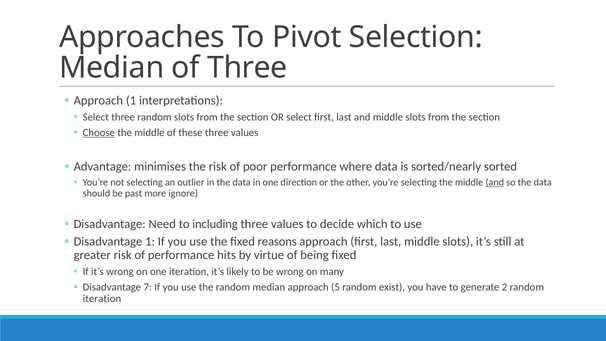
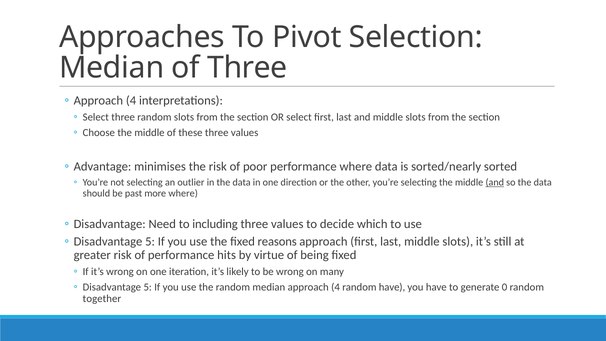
1 at (131, 101): 1 -> 4
Choose underline: present -> none
more ignore: ignore -> where
1 at (150, 242): 1 -> 5
7 at (148, 287): 7 -> 5
median approach 5: 5 -> 4
random exist: exist -> have
2: 2 -> 0
iteration at (102, 299): iteration -> together
